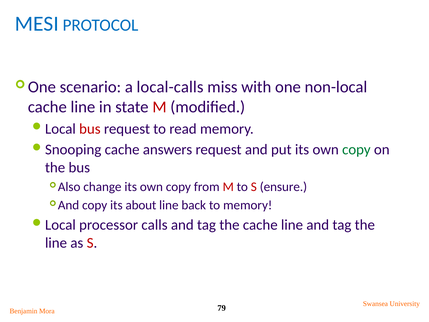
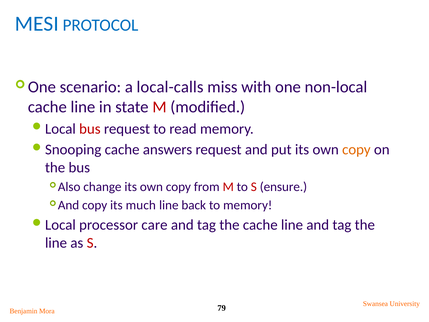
copy at (356, 149) colour: green -> orange
about: about -> much
calls: calls -> care
